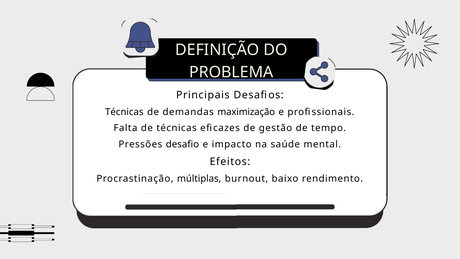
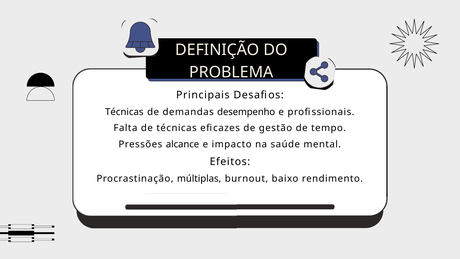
maximização: maximização -> desempenho
desafio: desafio -> alcance
